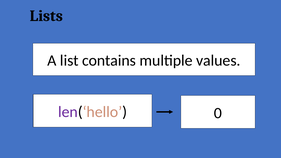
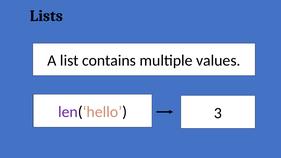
0: 0 -> 3
